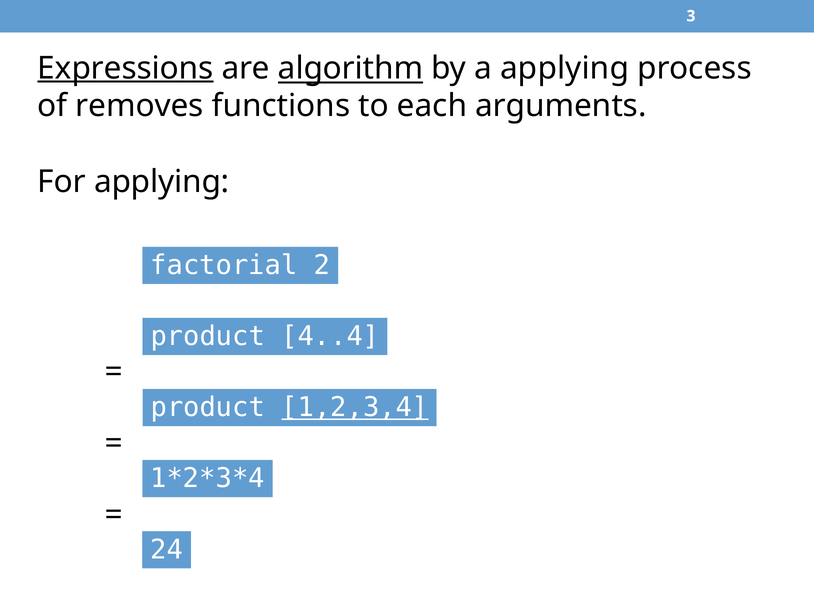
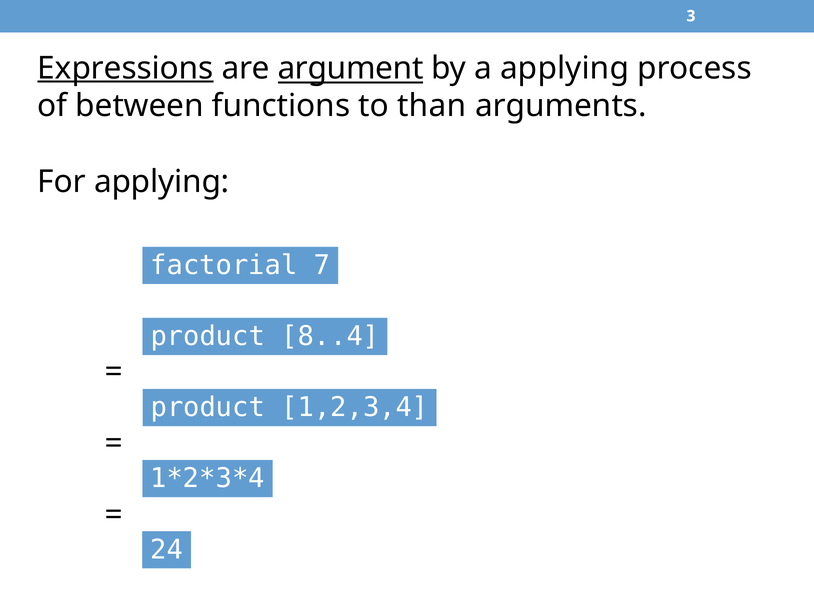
algorithm: algorithm -> argument
removes: removes -> between
each: each -> than
2: 2 -> 7
4..4: 4..4 -> 8..4
1,2,3,4 underline: present -> none
